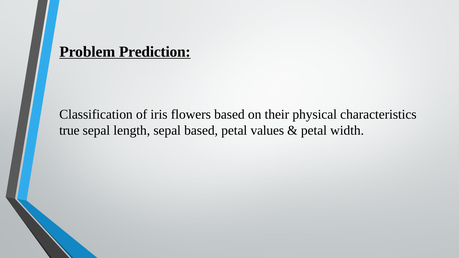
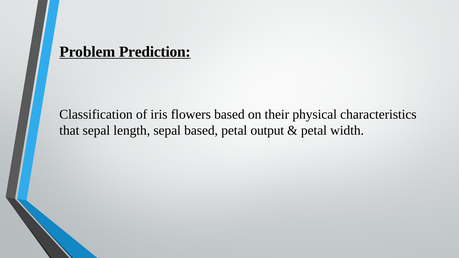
true: true -> that
values: values -> output
